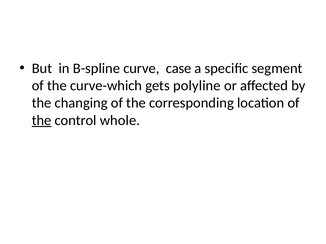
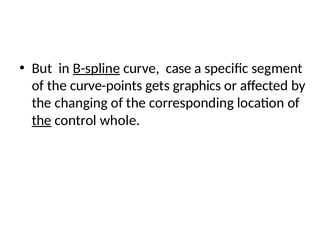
B-spline underline: none -> present
curve-which: curve-which -> curve-points
polyline: polyline -> graphics
